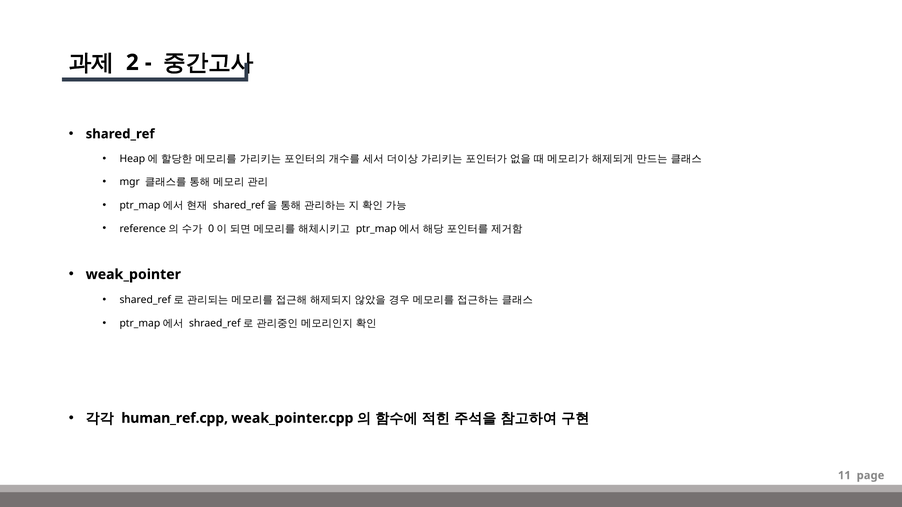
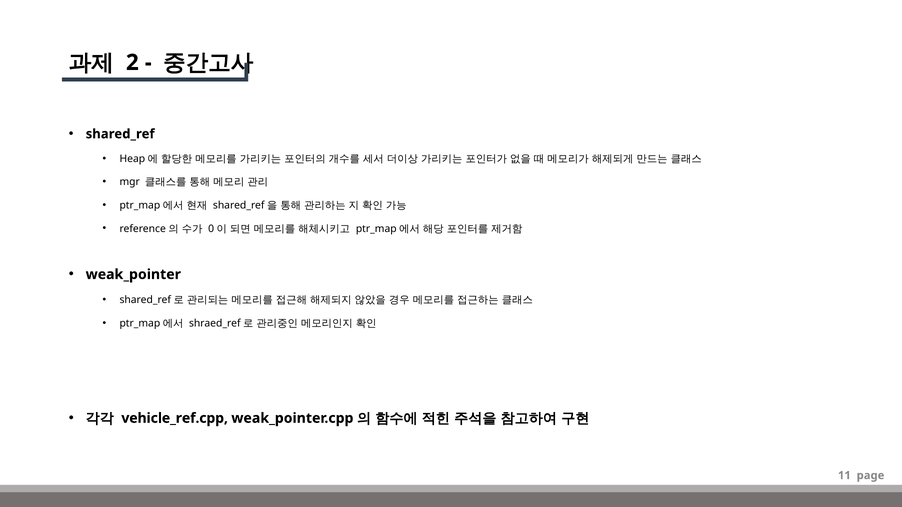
human_ref.cpp: human_ref.cpp -> vehicle_ref.cpp
